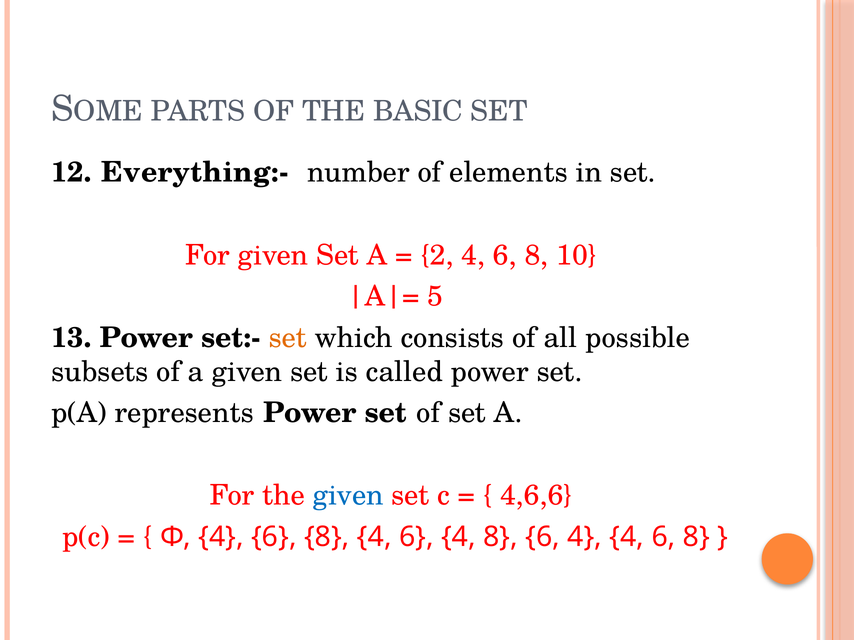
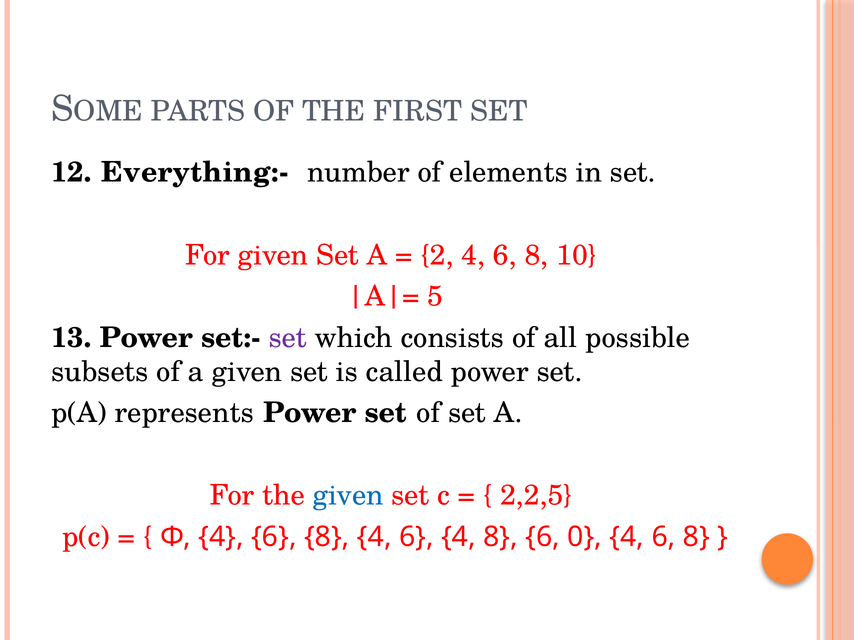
BASIC: BASIC -> FIRST
set at (288, 338) colour: orange -> purple
4,6,6: 4,6,6 -> 2,2,5
8 6 4: 4 -> 0
